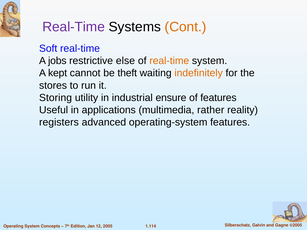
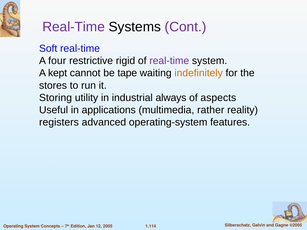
Cont colour: orange -> purple
jobs: jobs -> four
else: else -> rigid
real-time at (169, 61) colour: orange -> purple
theft: theft -> tape
ensure: ensure -> always
of features: features -> aspects
